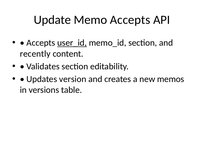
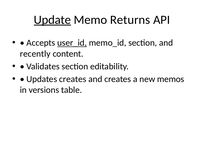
Update underline: none -> present
Memo Accepts: Accepts -> Returns
Updates version: version -> creates
